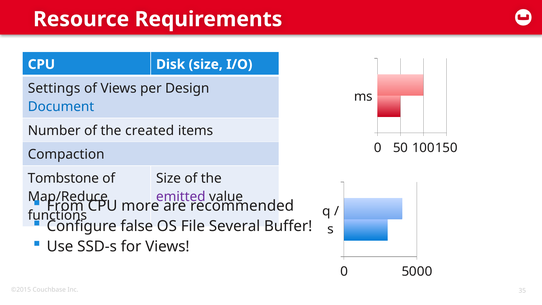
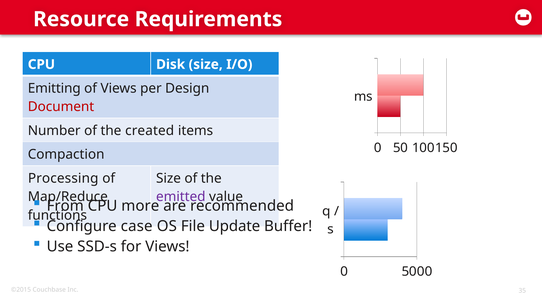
Settings: Settings -> Emitting
Document colour: blue -> red
Tombstone: Tombstone -> Processing
false: false -> case
Several: Several -> Update
